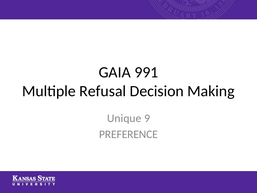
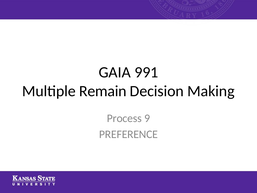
Refusal: Refusal -> Remain
Unique: Unique -> Process
